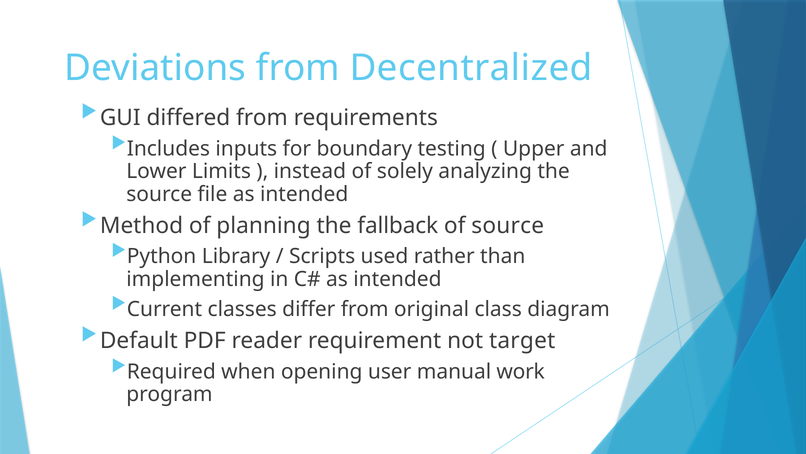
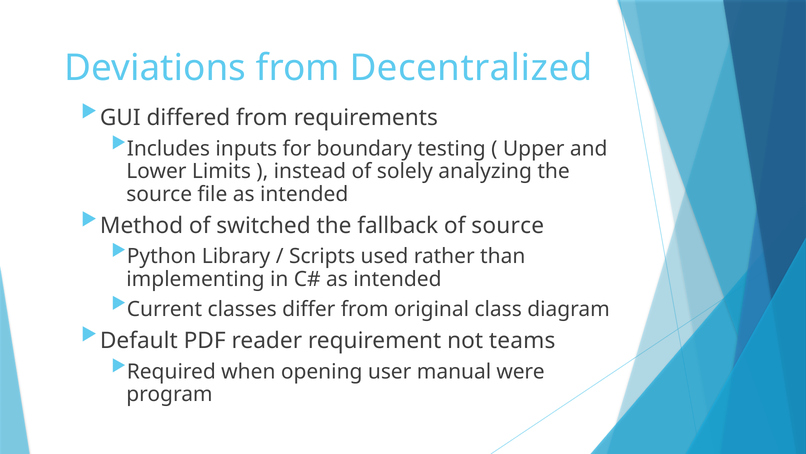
planning: planning -> switched
target: target -> teams
work: work -> were
